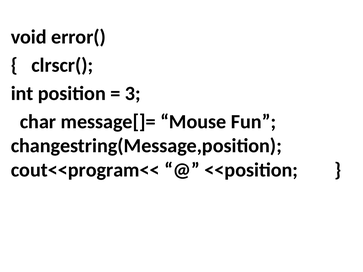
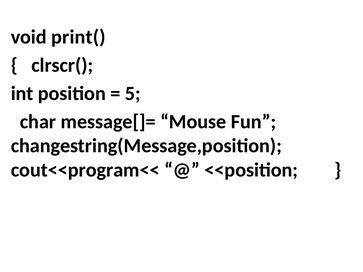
error(: error( -> print(
3: 3 -> 5
